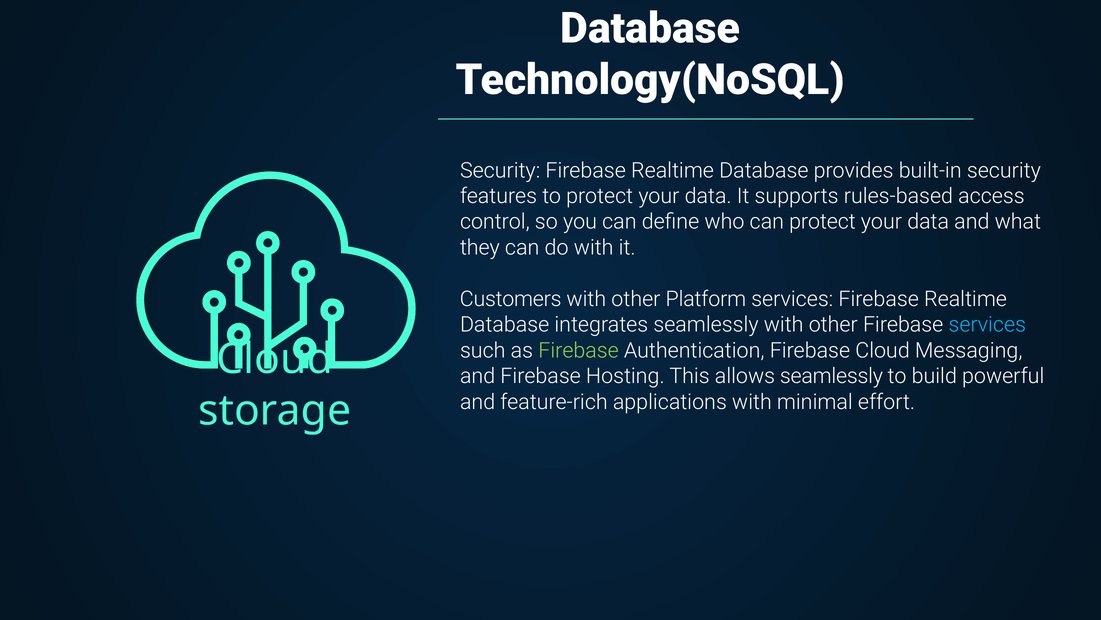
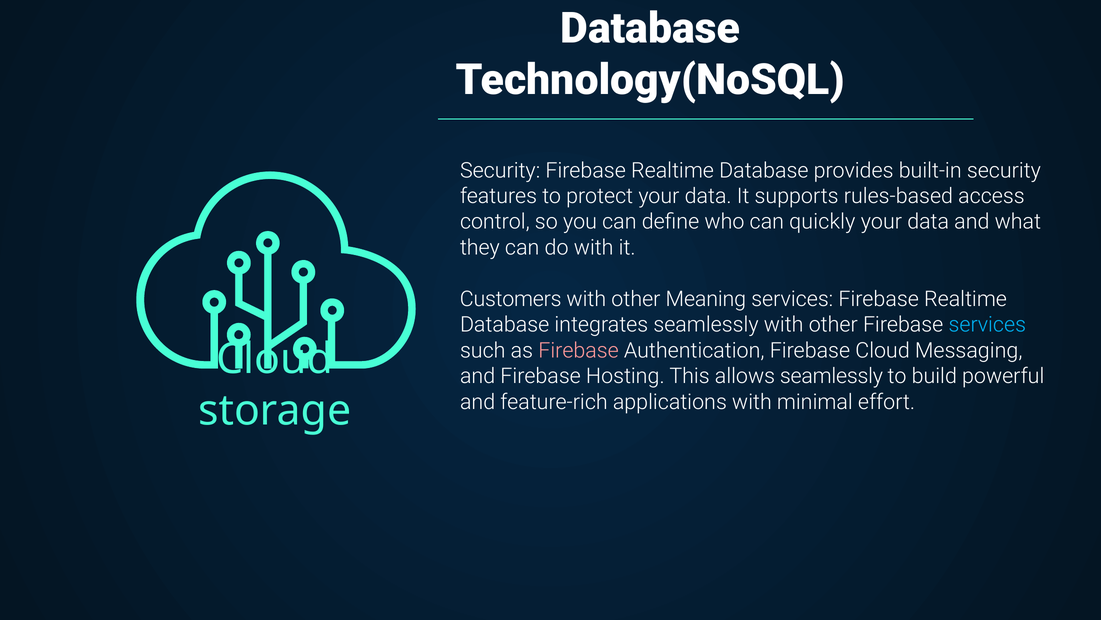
can protect: protect -> quickly
Platform: Platform -> Meaning
Firebase at (579, 350) colour: light green -> pink
